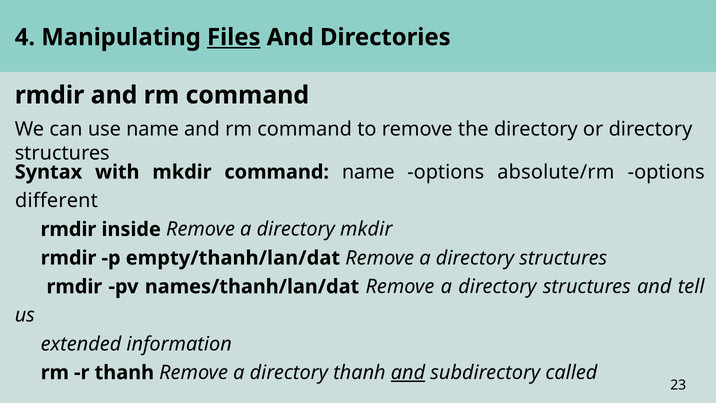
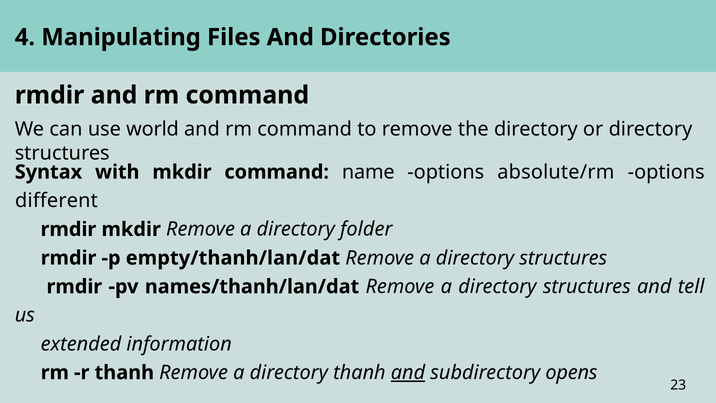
Files underline: present -> none
use name: name -> world
rmdir inside: inside -> mkdir
directory mkdir: mkdir -> folder
called: called -> opens
